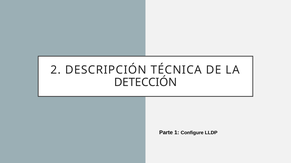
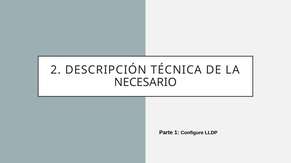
DETECCIÓN: DETECCIÓN -> NECESARIO
